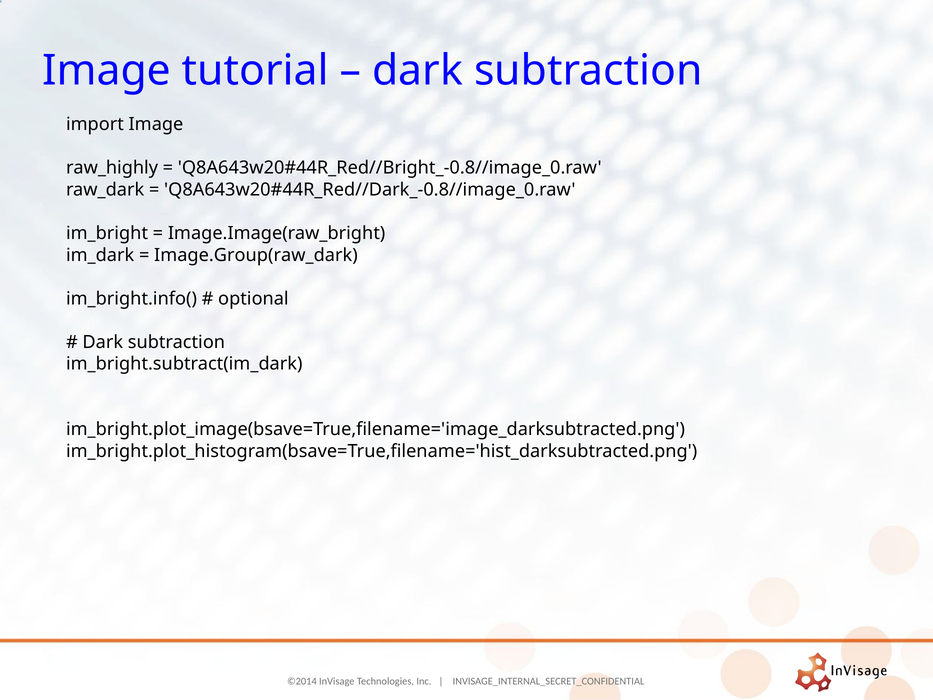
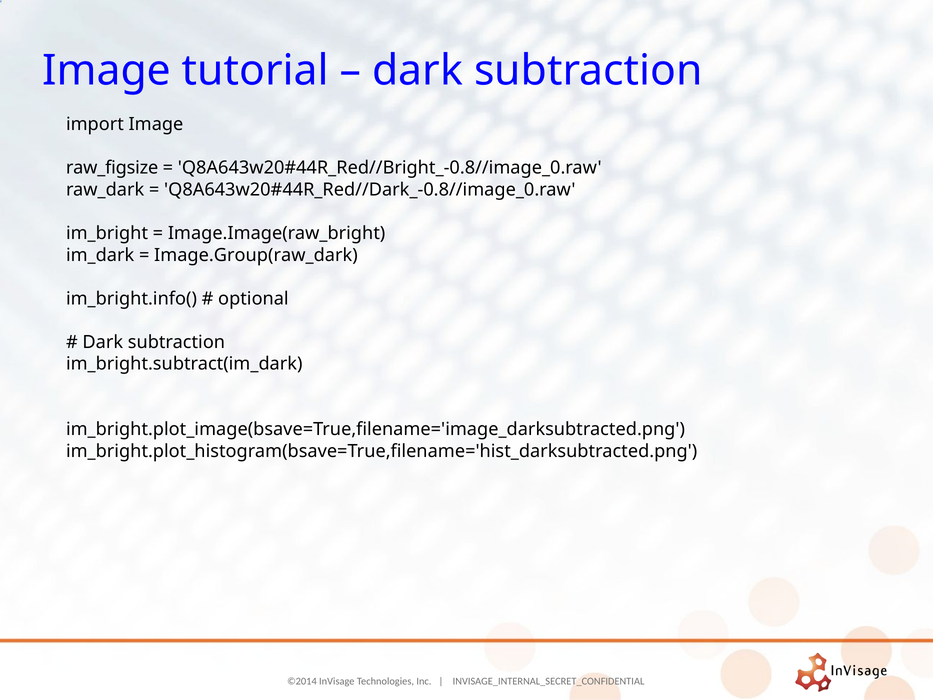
raw_highly: raw_highly -> raw_figsize
